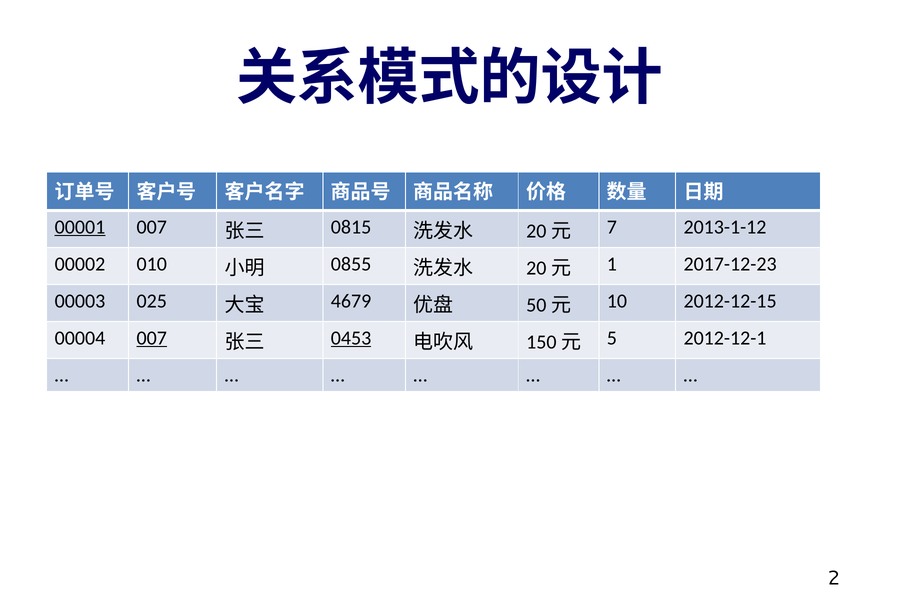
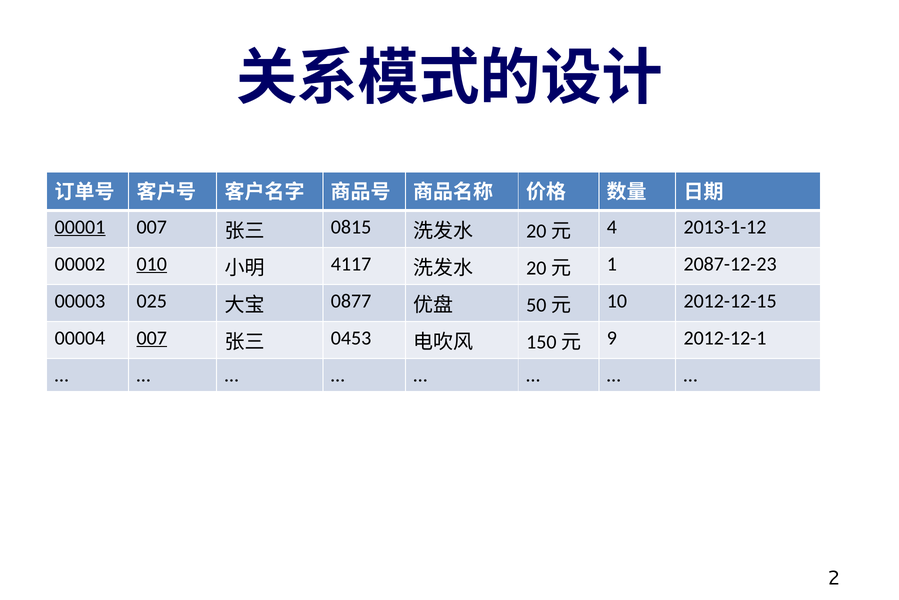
7: 7 -> 4
010 underline: none -> present
0855: 0855 -> 4117
2017-12-23: 2017-12-23 -> 2087-12-23
4679: 4679 -> 0877
0453 underline: present -> none
5: 5 -> 9
